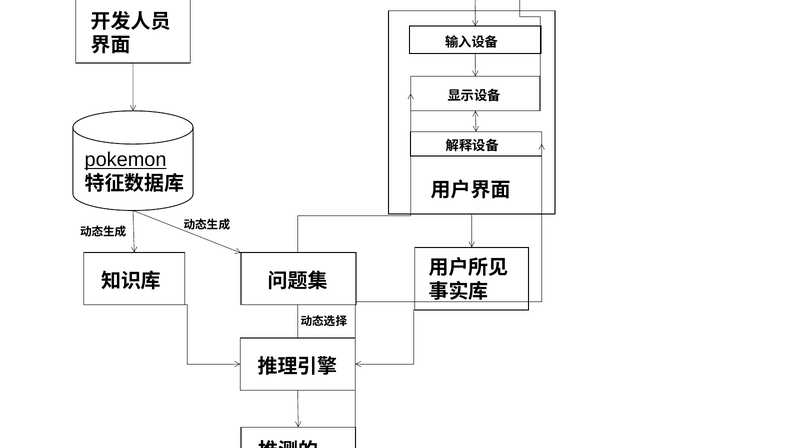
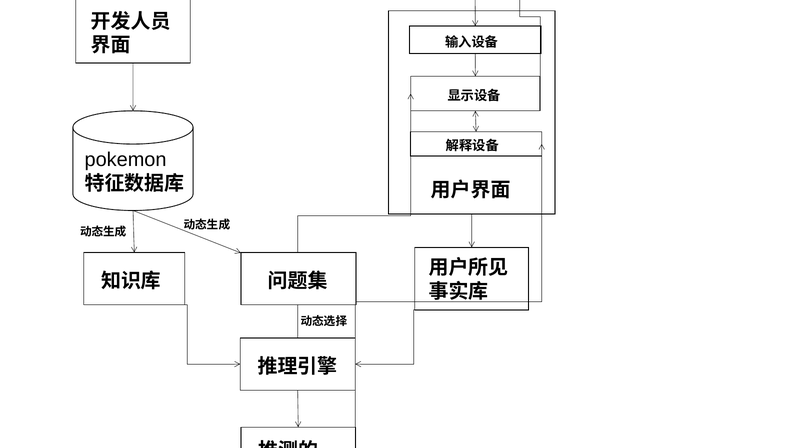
pokemon at (126, 160) underline: present -> none
